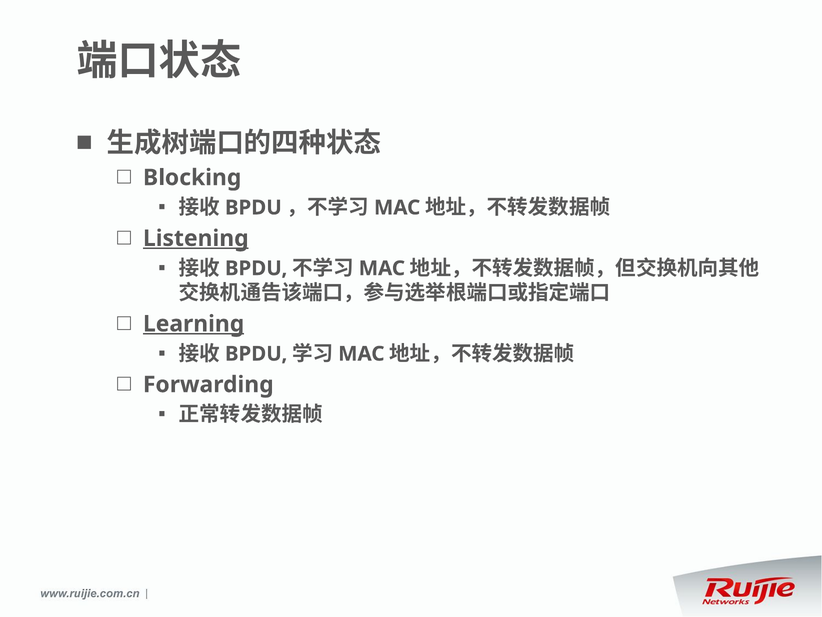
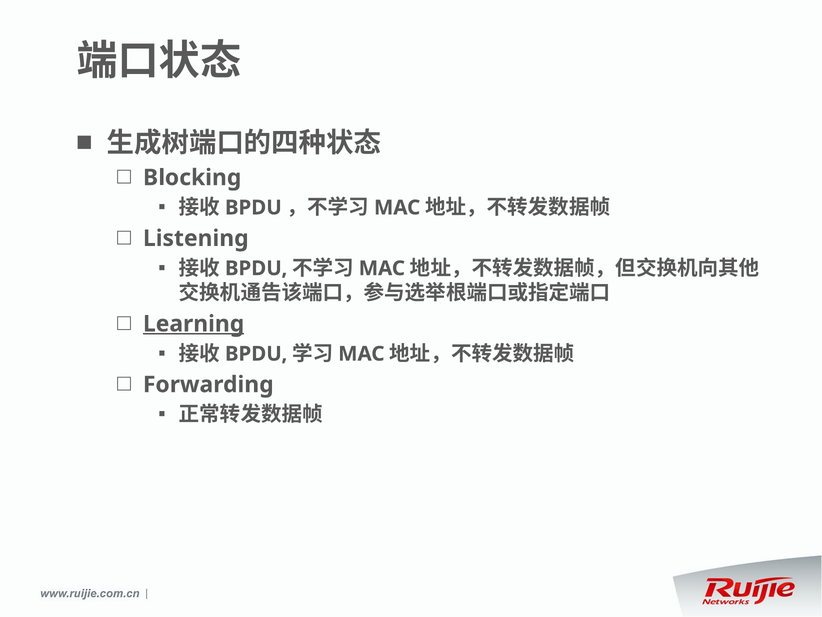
Listening underline: present -> none
